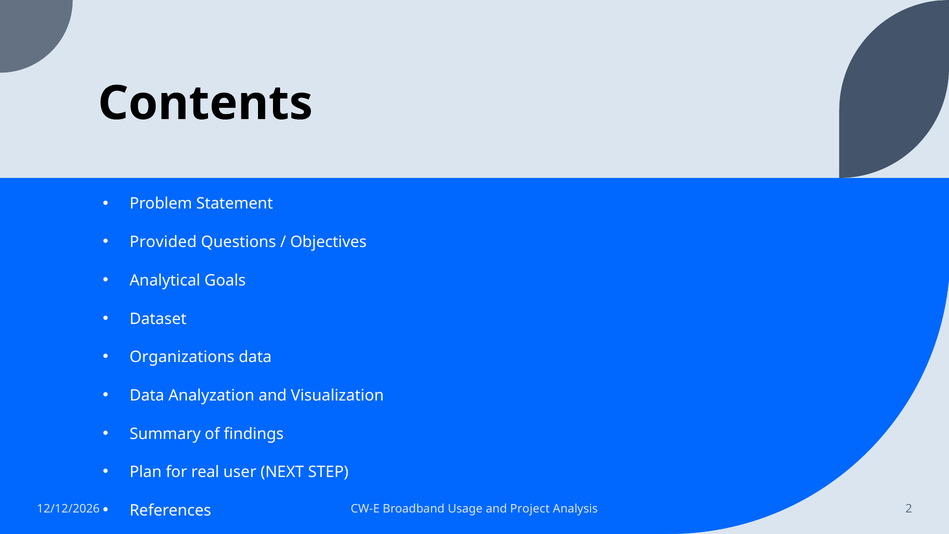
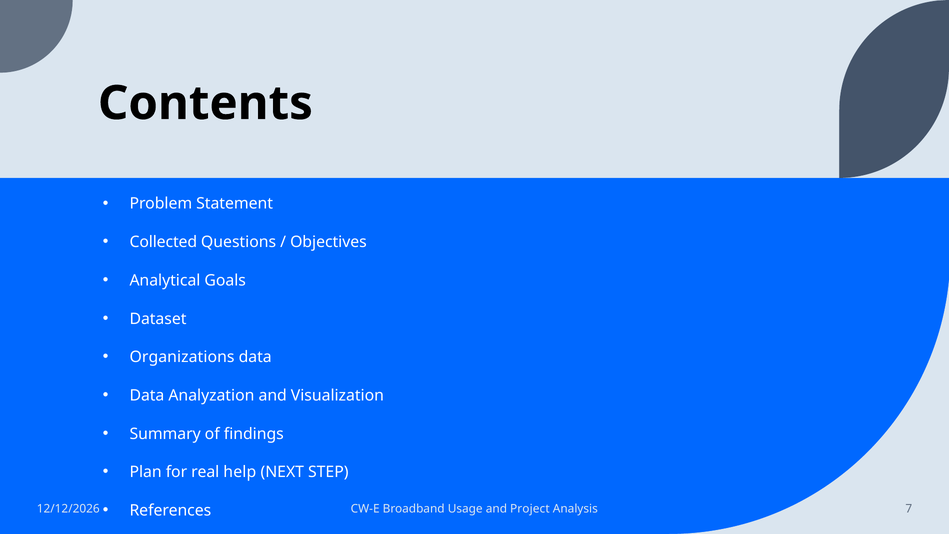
Provided: Provided -> Collected
user: user -> help
2: 2 -> 7
